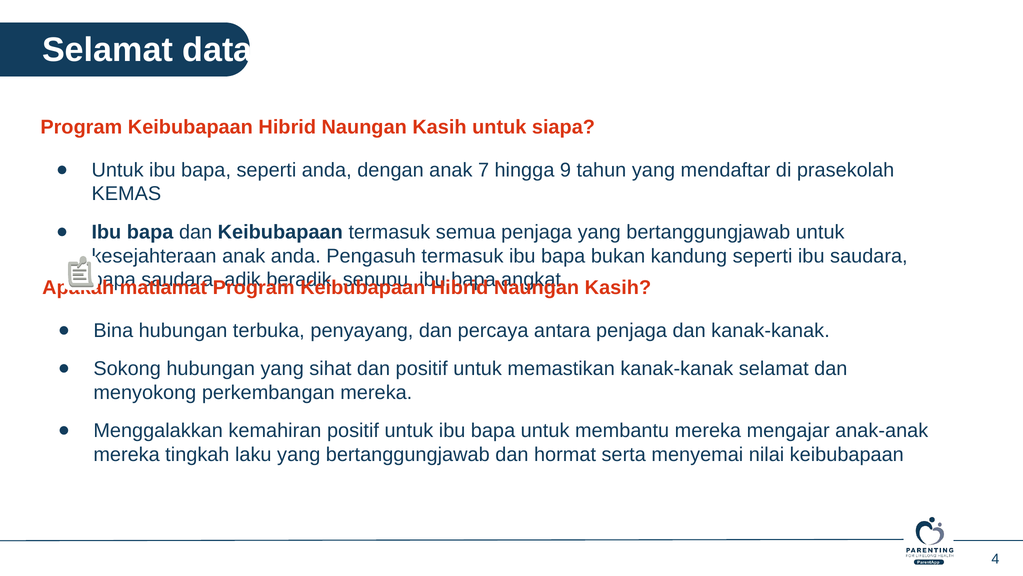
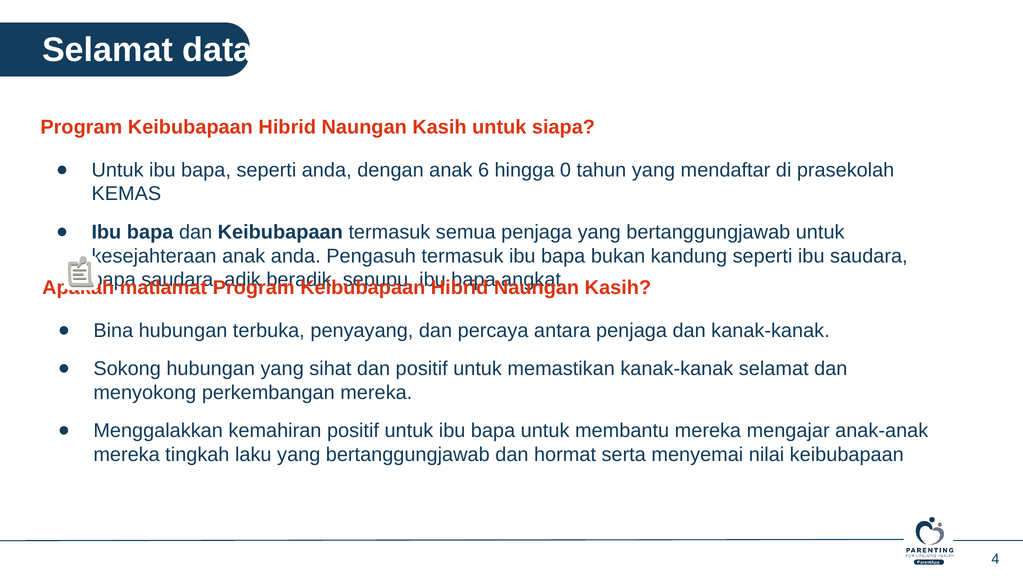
7: 7 -> 6
9: 9 -> 0
